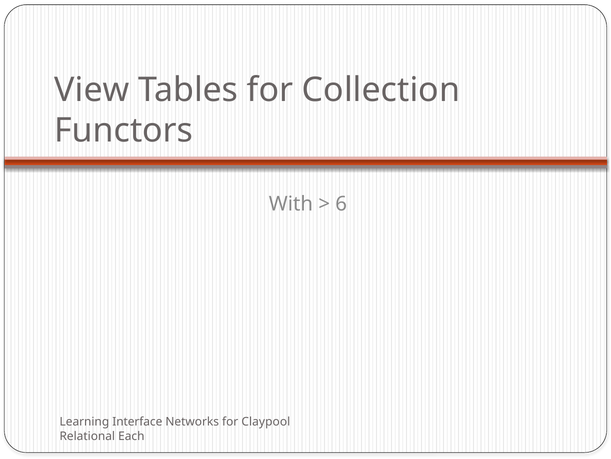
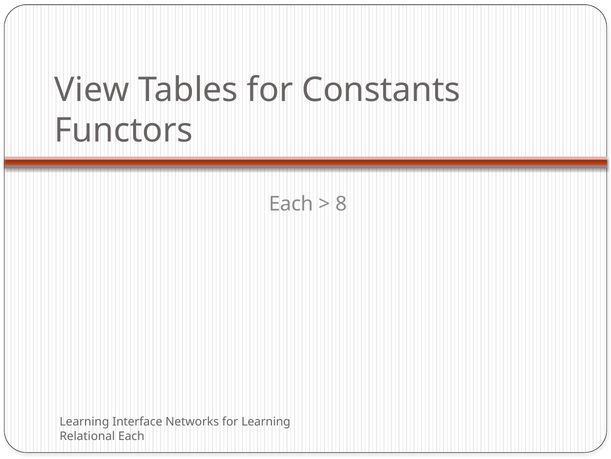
Collection: Collection -> Constants
With at (291, 204): With -> Each
6: 6 -> 8
for Claypool: Claypool -> Learning
